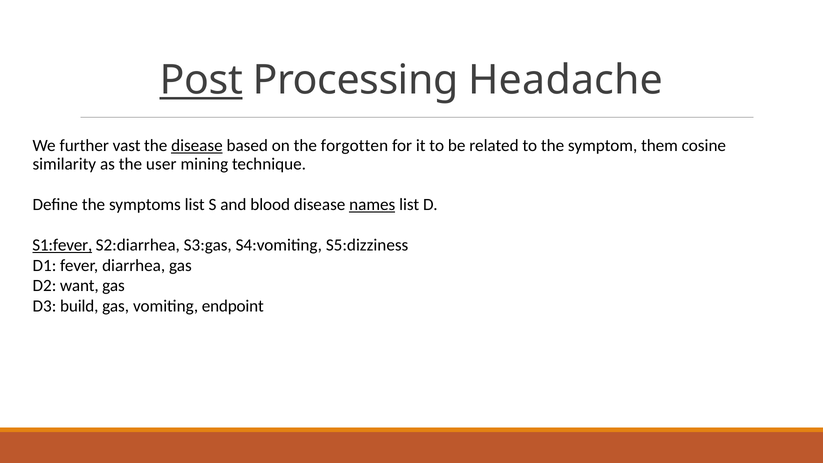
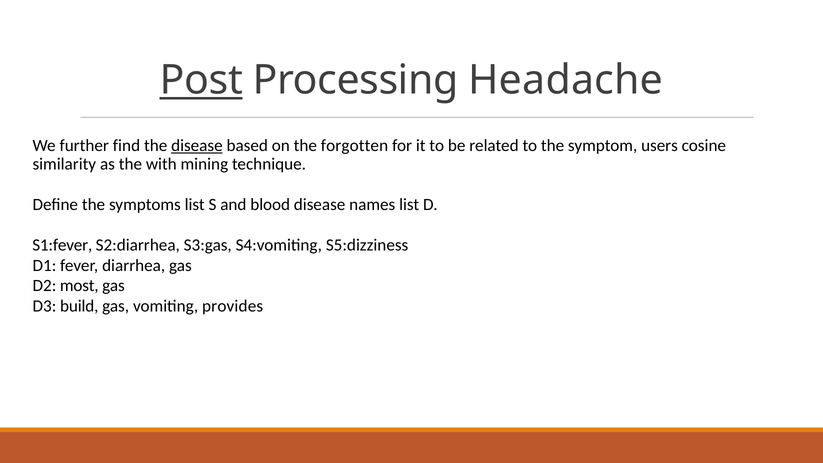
vast: vast -> find
them: them -> users
user: user -> with
names underline: present -> none
S1:fever underline: present -> none
want: want -> most
endpoint: endpoint -> provides
